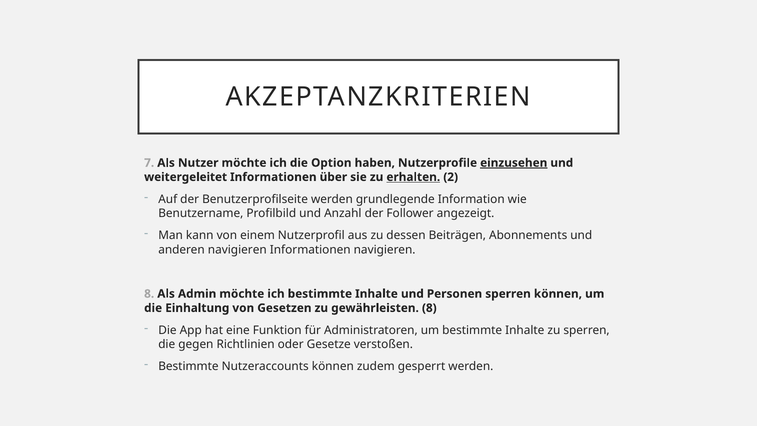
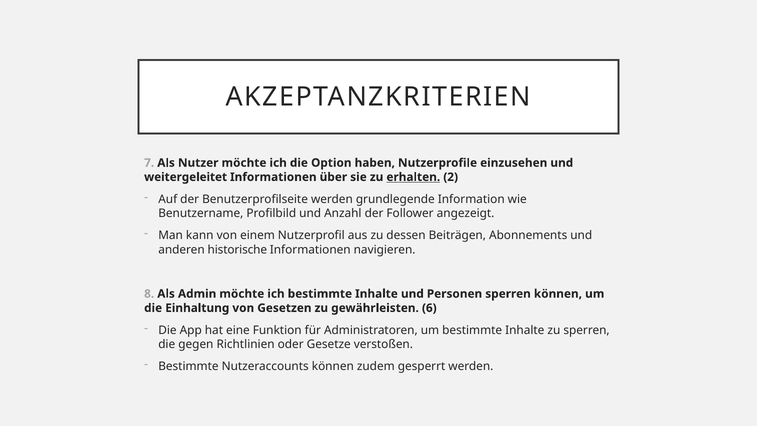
einzusehen underline: present -> none
anderen navigieren: navigieren -> historische
gewährleisten 8: 8 -> 6
